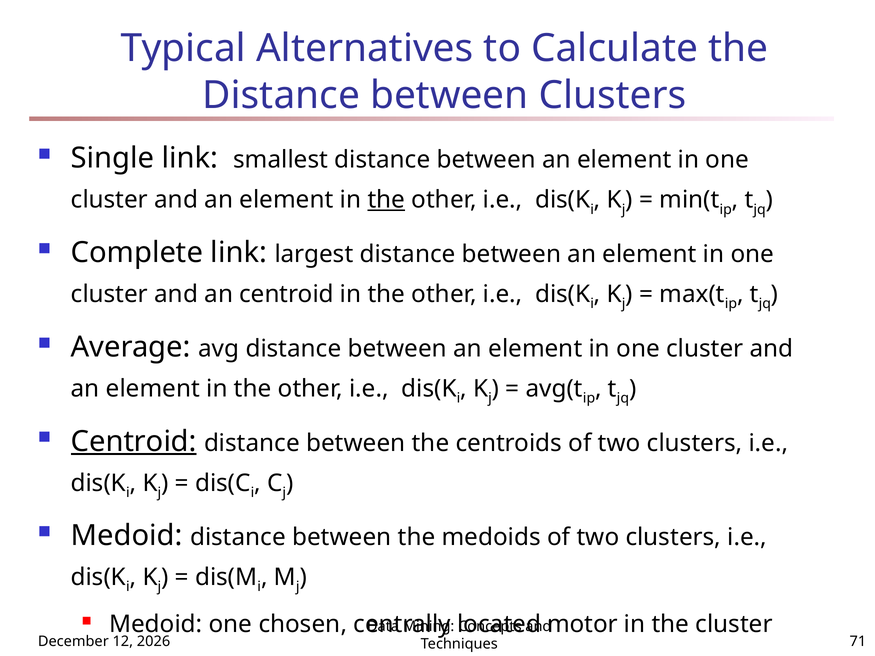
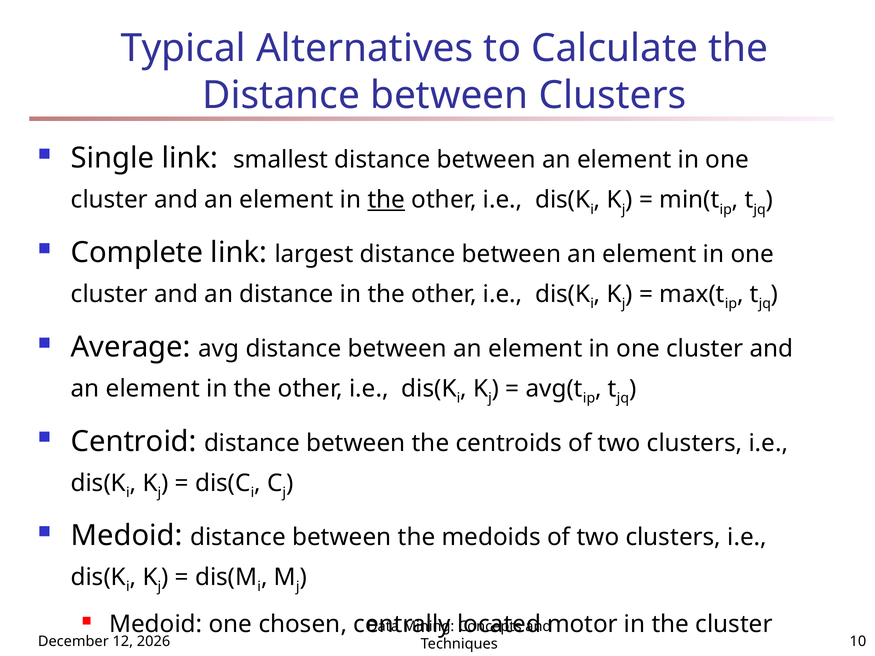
an centroid: centroid -> distance
Centroid at (134, 442) underline: present -> none
71: 71 -> 10
